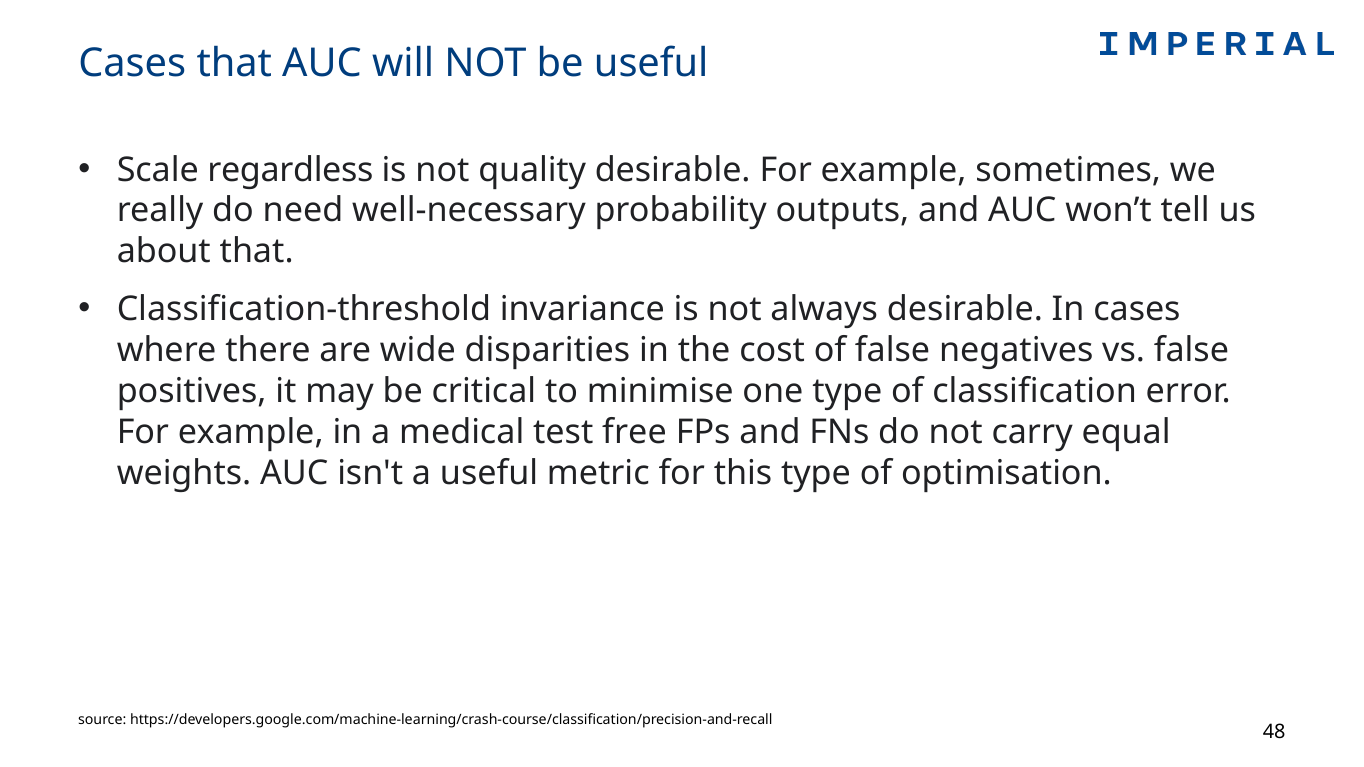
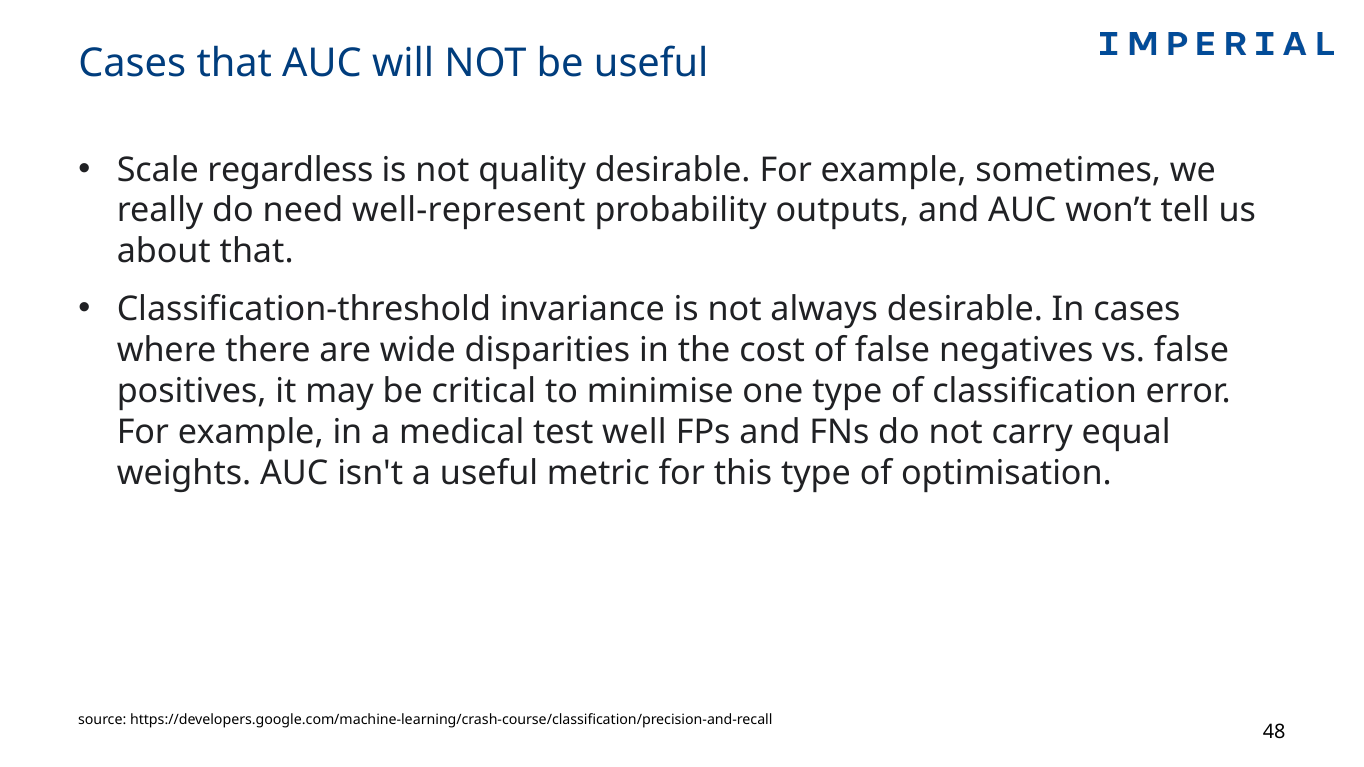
well-necessary: well-necessary -> well-represent
free: free -> well
